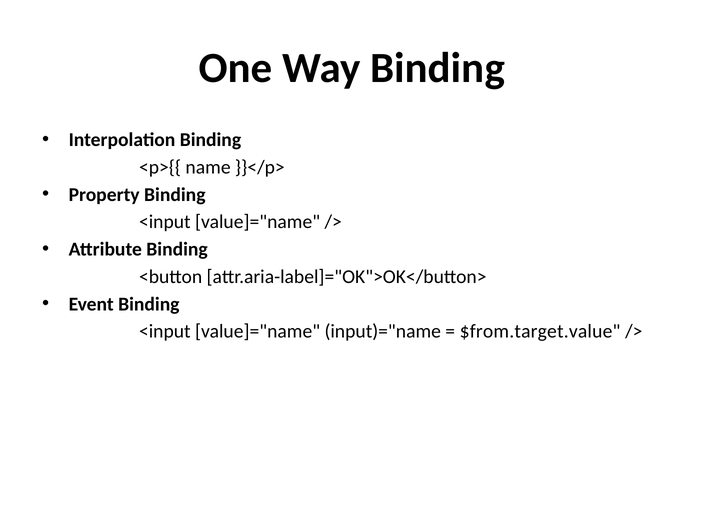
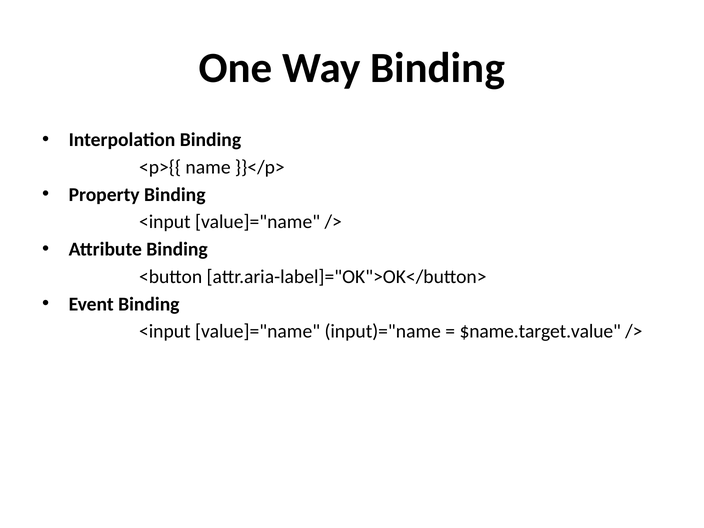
$from.target.value: $from.target.value -> $name.target.value
